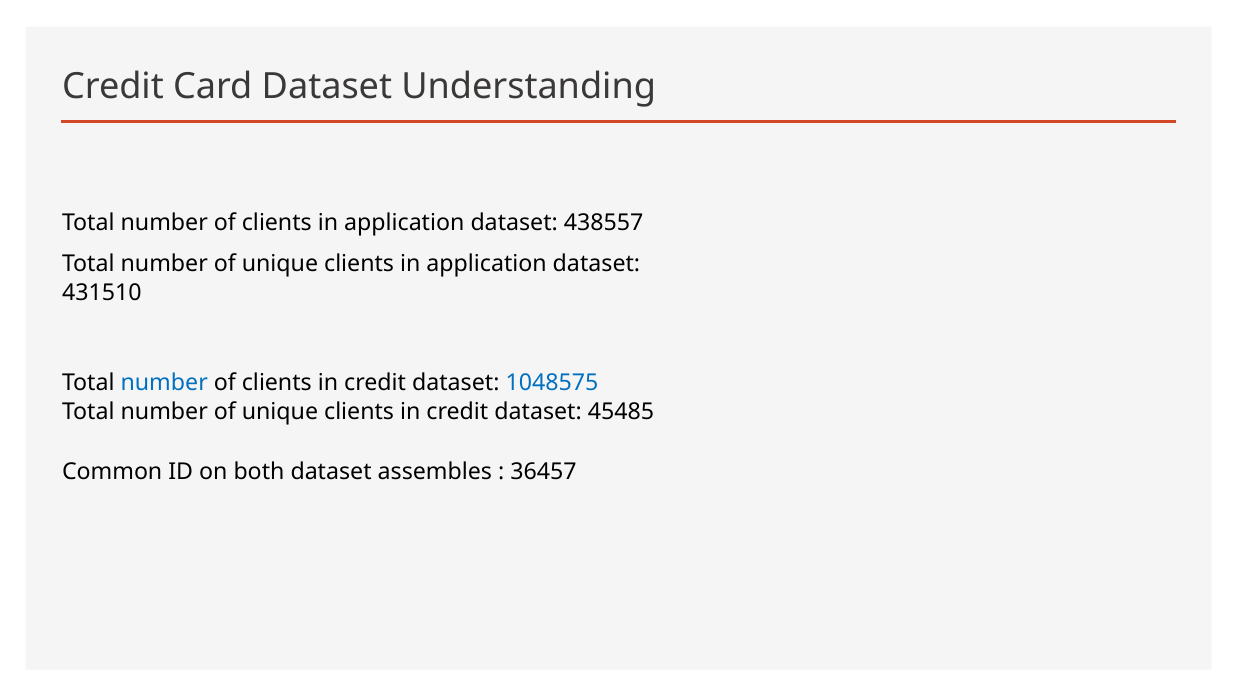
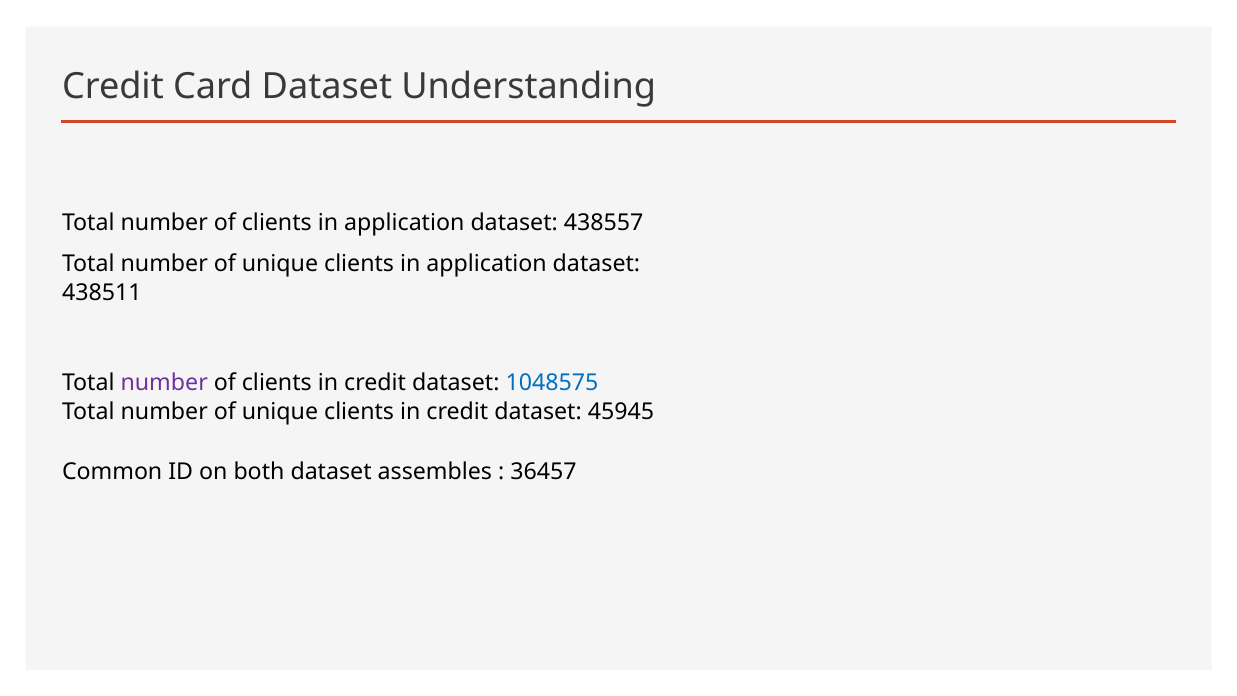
431510: 431510 -> 438511
number at (164, 382) colour: blue -> purple
45485: 45485 -> 45945
